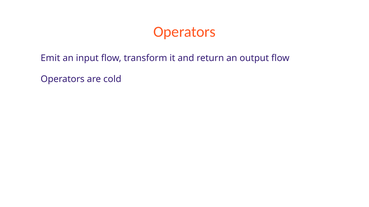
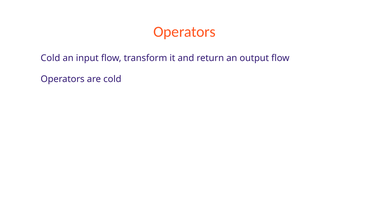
Emit at (50, 58): Emit -> Cold
